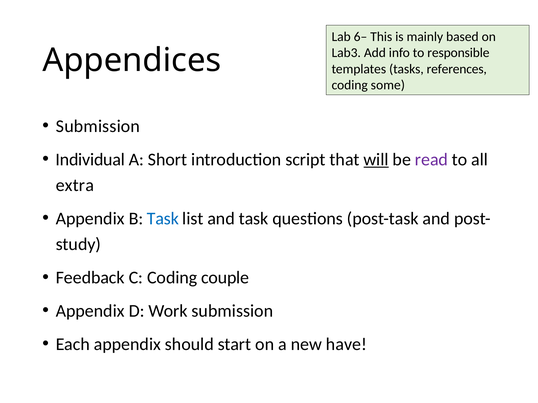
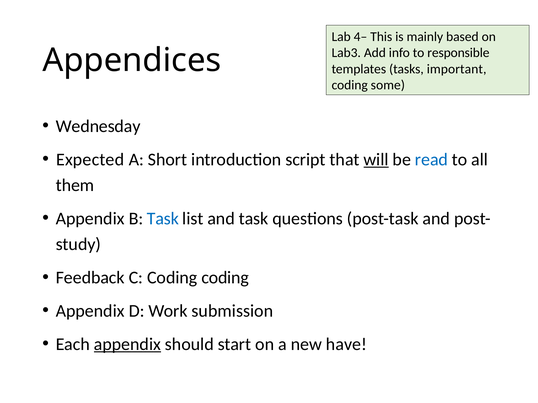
6–: 6– -> 4–
references: references -> important
Submission at (98, 126): Submission -> Wednesday
Individual: Individual -> Expected
read colour: purple -> blue
extra: extra -> them
Coding couple: couple -> coding
appendix at (127, 345) underline: none -> present
